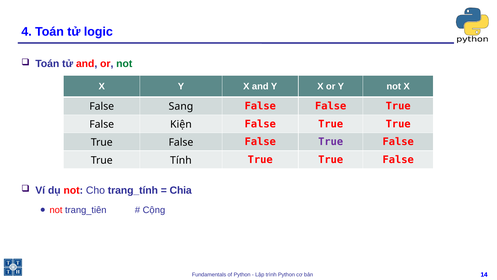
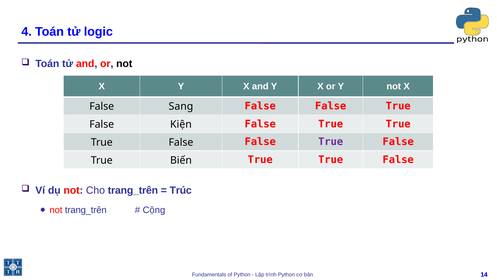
not at (124, 64) colour: green -> black
Tính: Tính -> Biến
Cho trang_tính: trang_tính -> trang_trên
Chia: Chia -> Trúc
not trang_tiên: trang_tiên -> trang_trên
